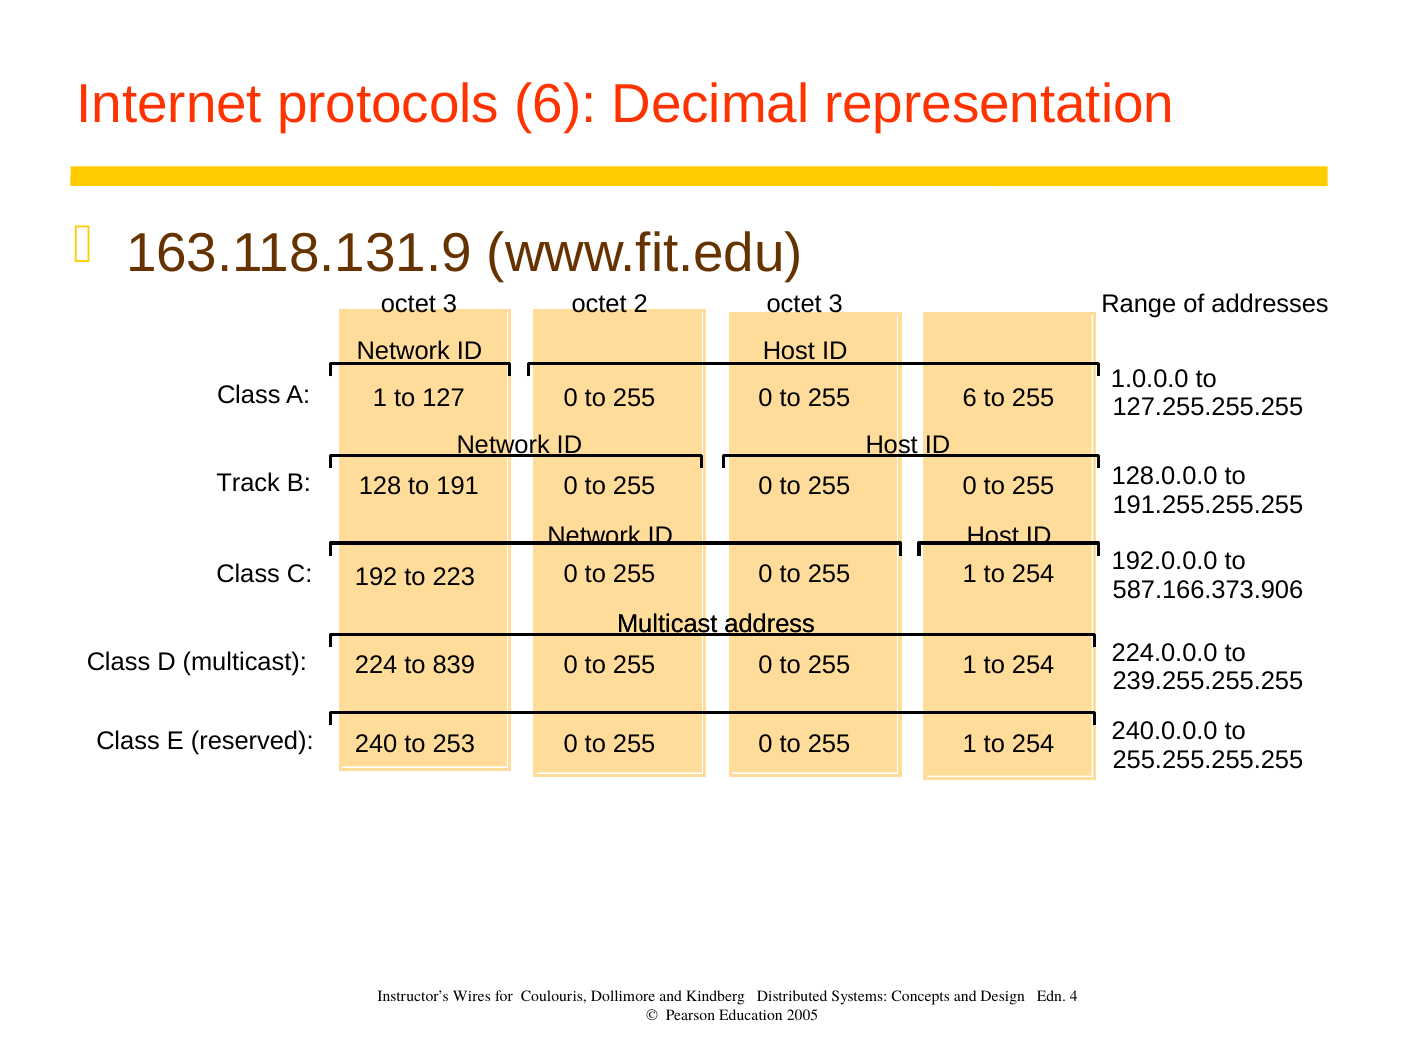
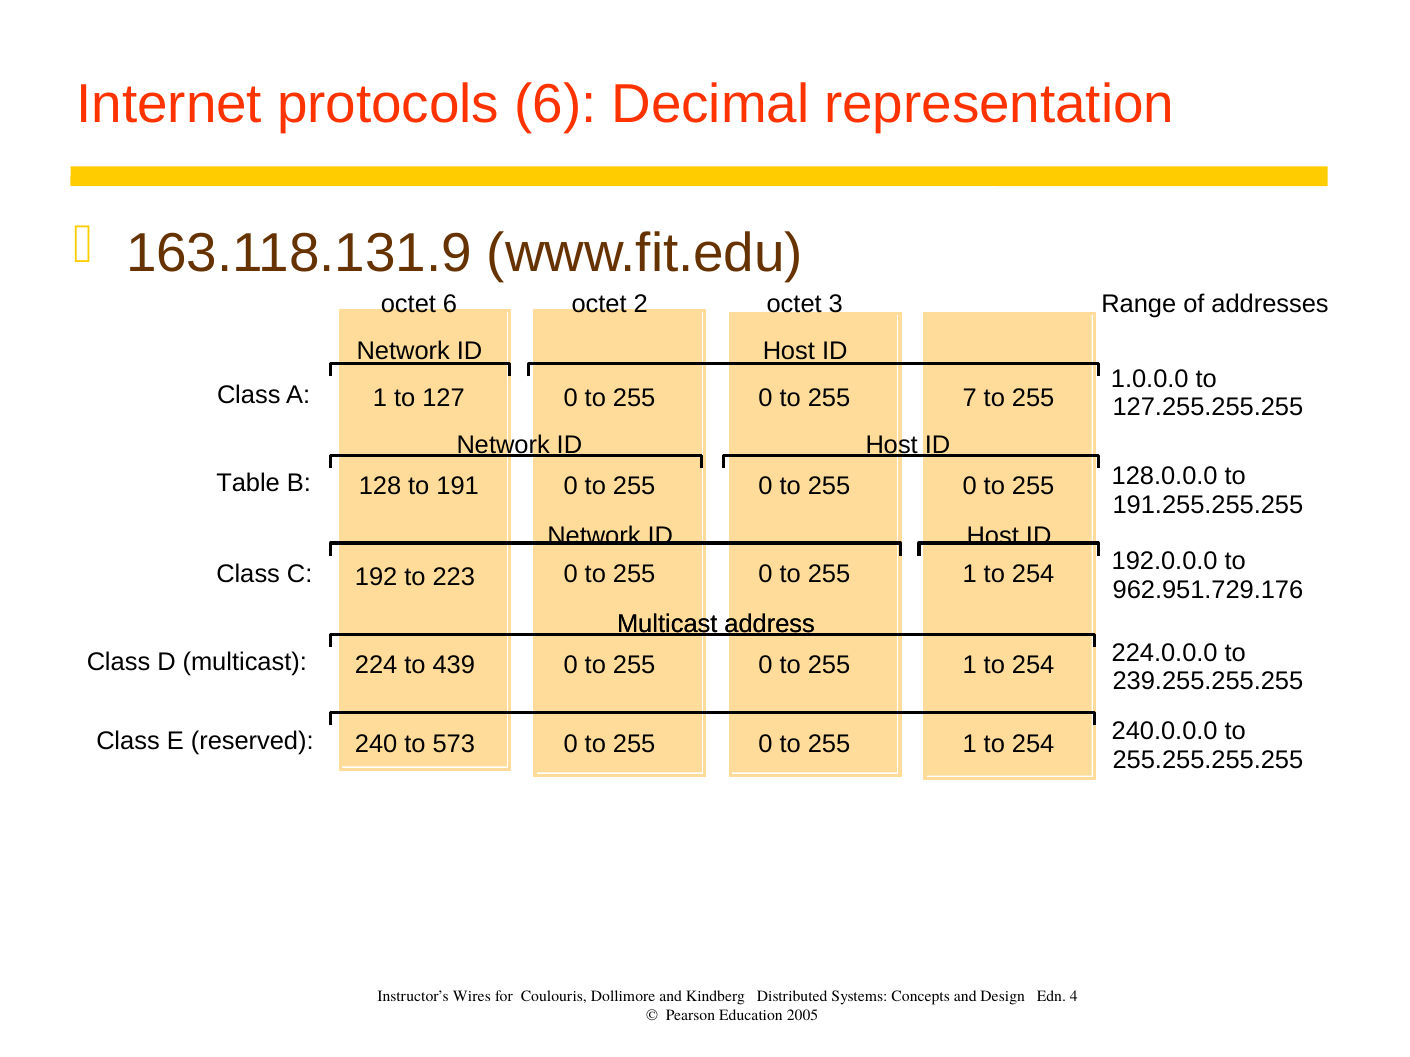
3 at (450, 304): 3 -> 6
255 6: 6 -> 7
Track: Track -> Table
587.166.373.906: 587.166.373.906 -> 962.951.729.176
839: 839 -> 439
253: 253 -> 573
